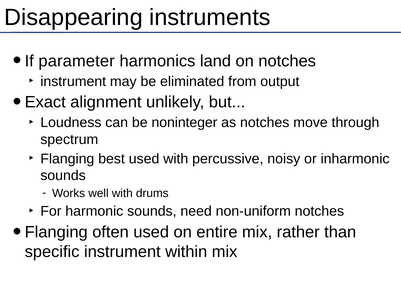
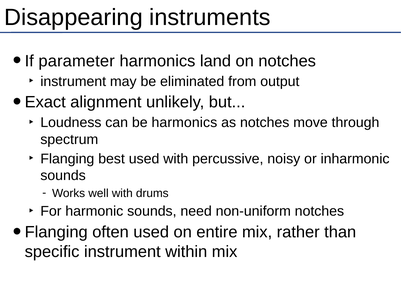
be noninteger: noninteger -> harmonics
